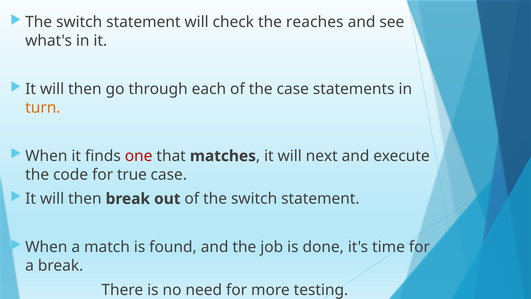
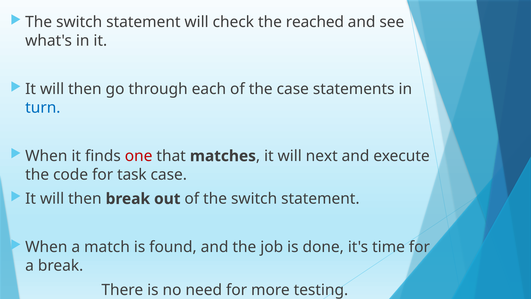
reaches: reaches -> reached
turn colour: orange -> blue
true: true -> task
